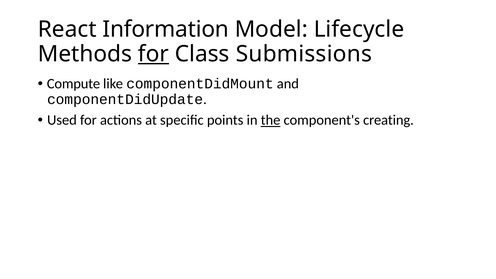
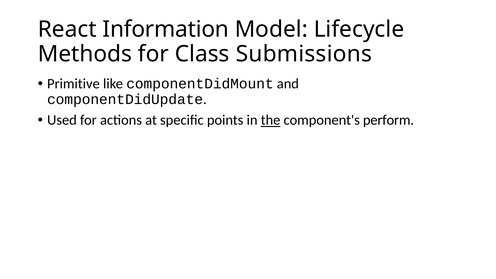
for at (153, 54) underline: present -> none
Compute: Compute -> Primitive
creating: creating -> perform
